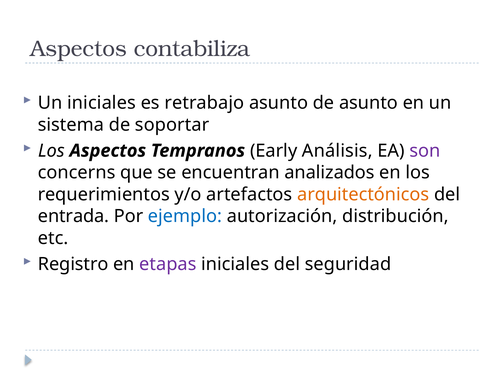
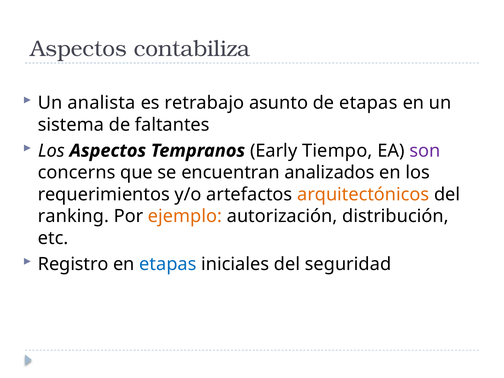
Un iniciales: iniciales -> analista
de asunto: asunto -> etapas
soportar: soportar -> faltantes
Análisis: Análisis -> Tiempo
entrada: entrada -> ranking
ejemplo colour: blue -> orange
etapas at (168, 264) colour: purple -> blue
